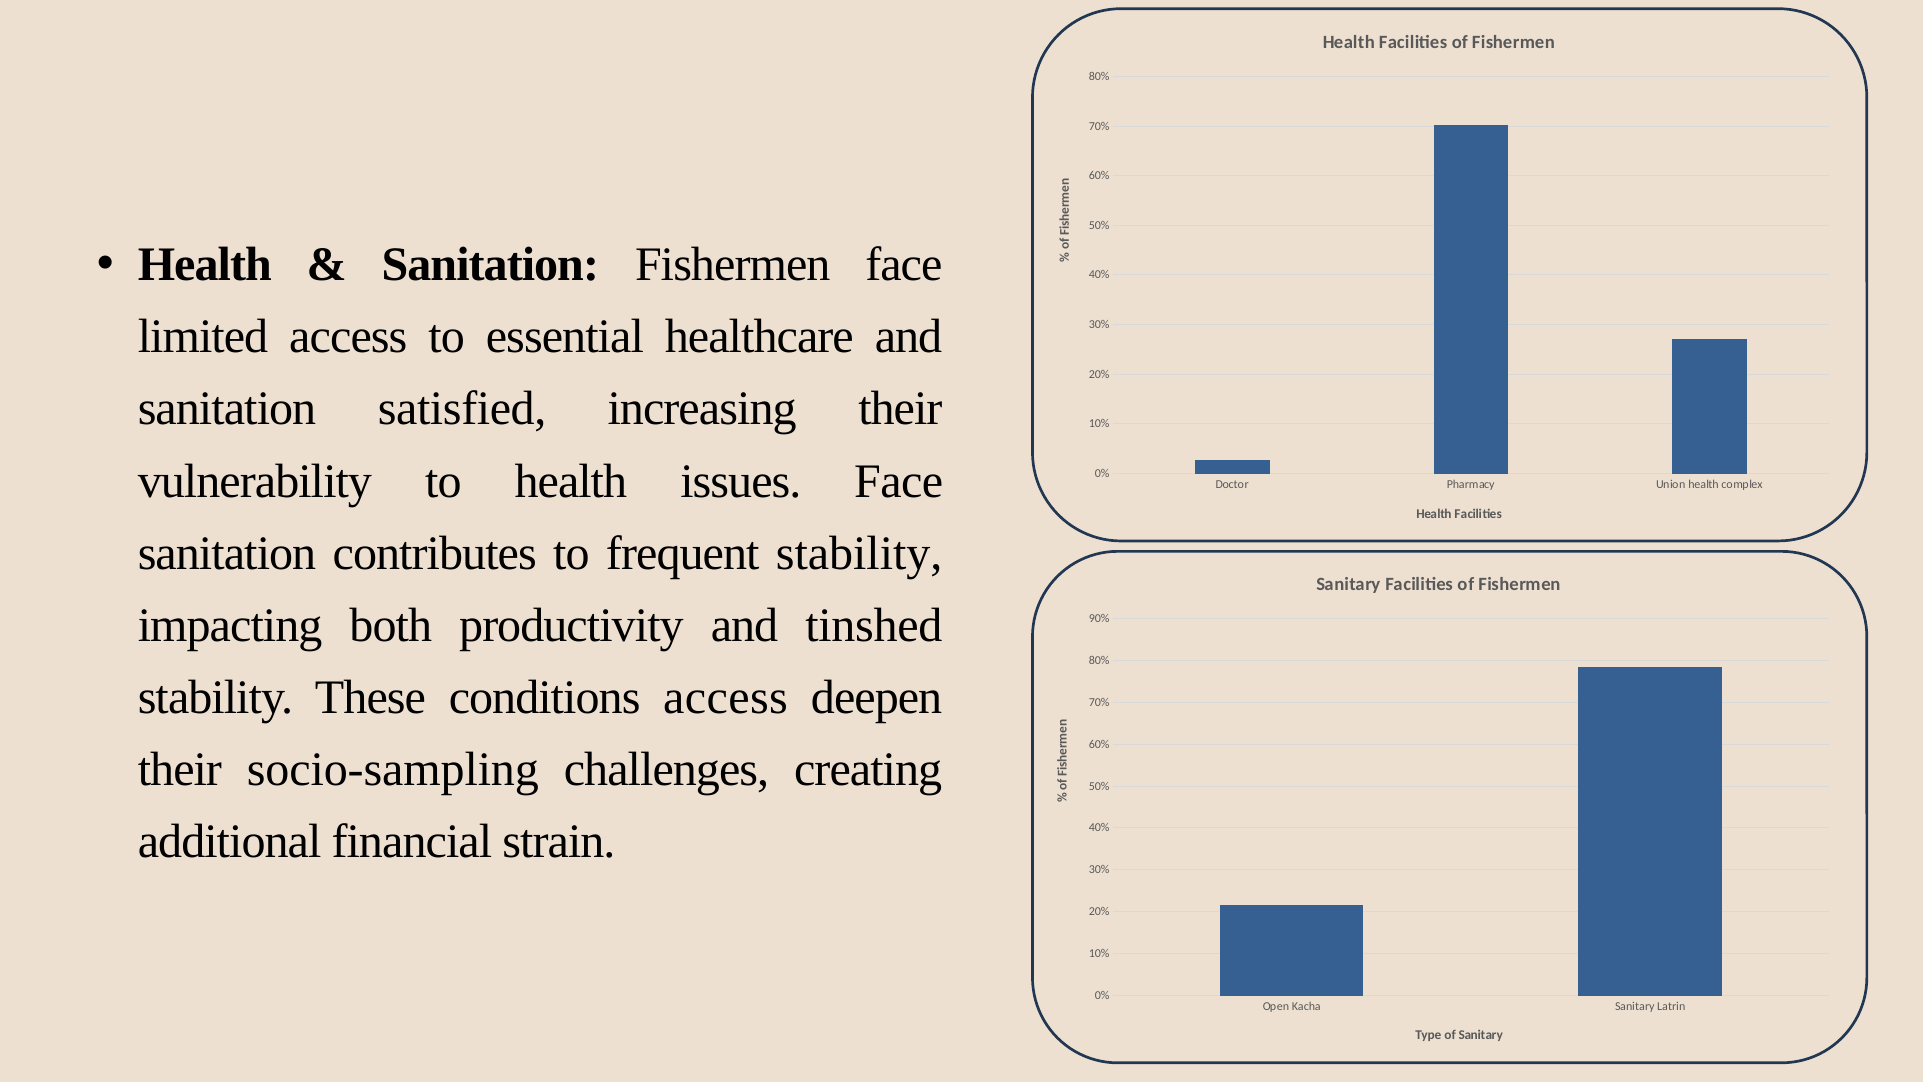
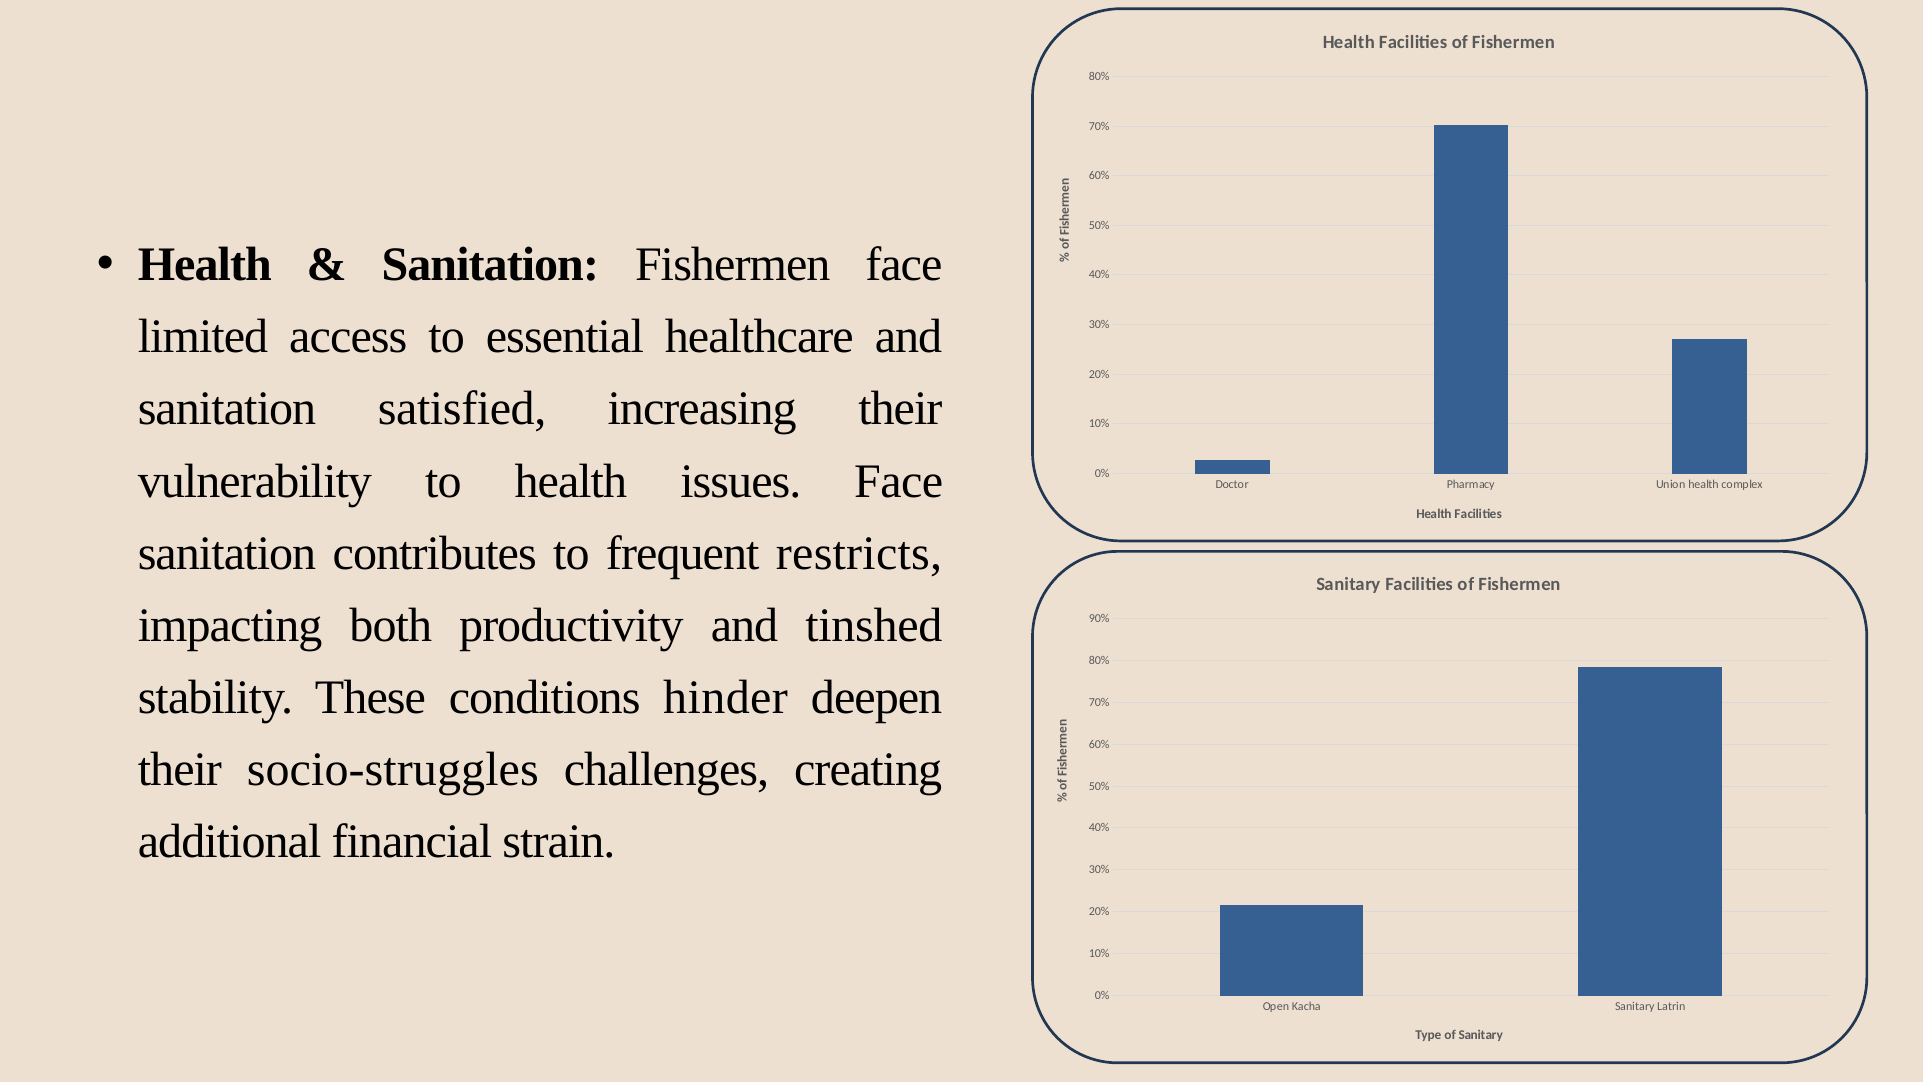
frequent stability: stability -> restricts
conditions access: access -> hinder
socio-sampling: socio-sampling -> socio-struggles
